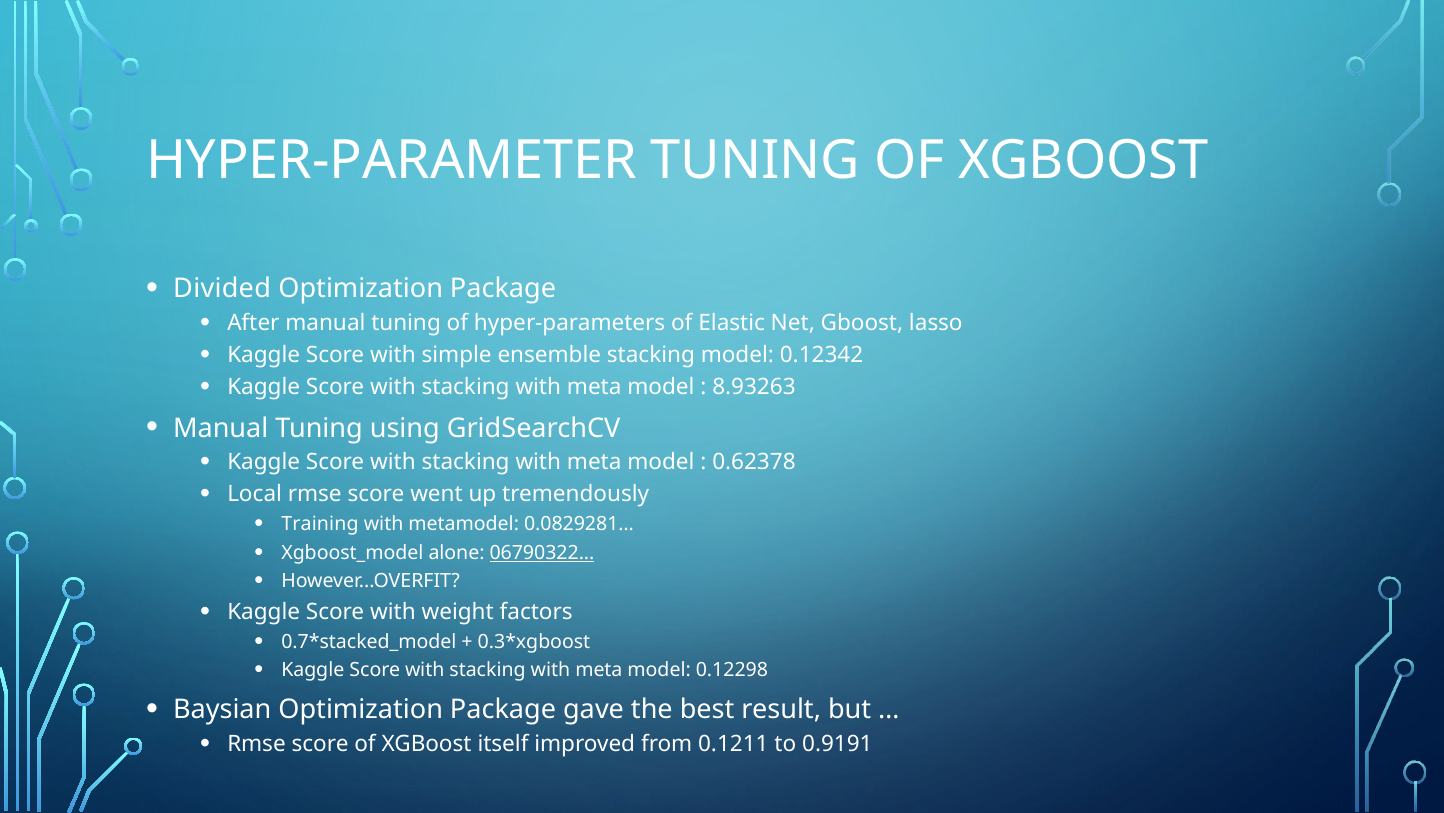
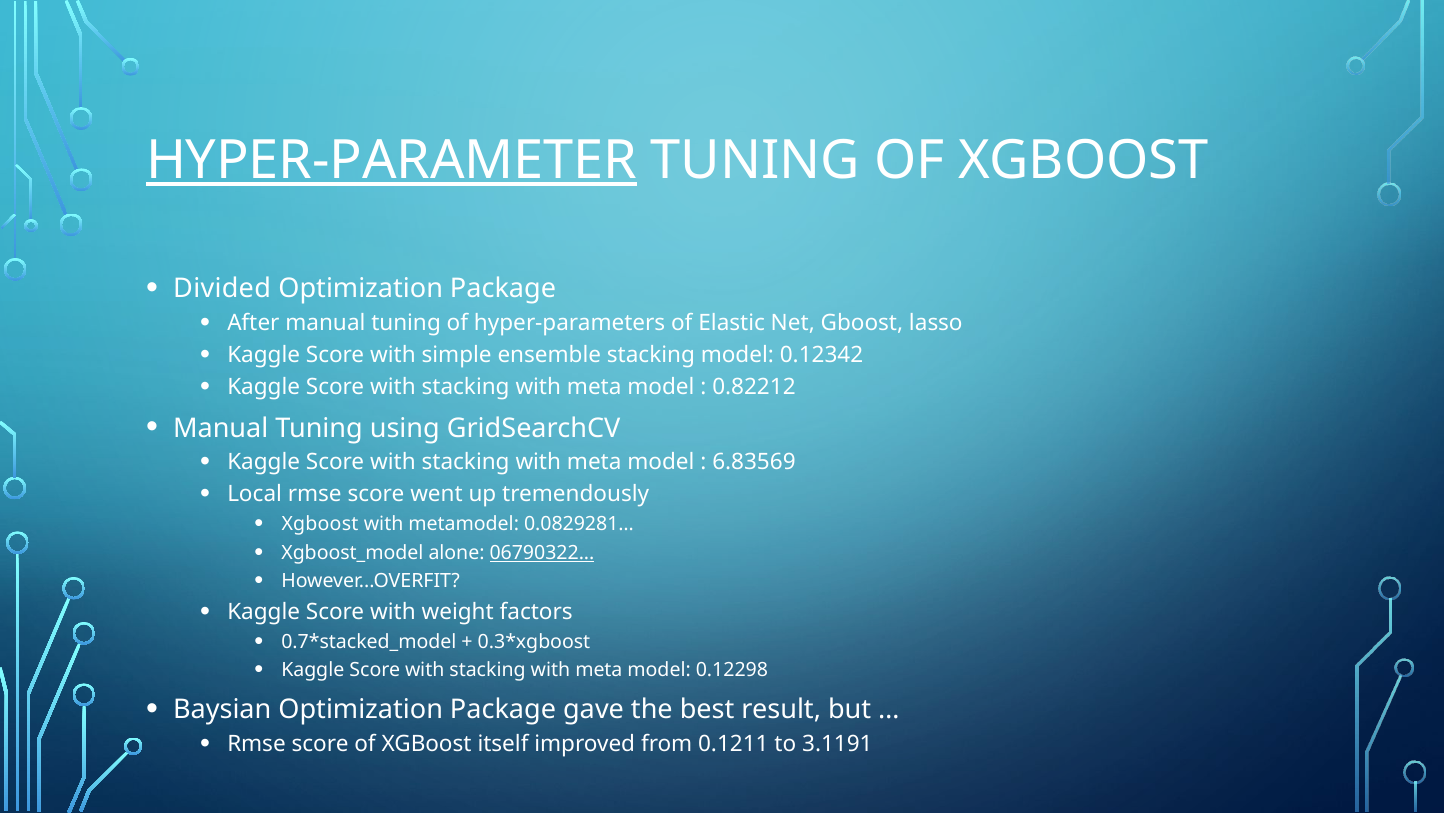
HYPER-PARAMETER underline: none -> present
8.93263: 8.93263 -> 0.82212
0.62378: 0.62378 -> 6.83569
Training at (320, 524): Training -> Xgboost
0.9191: 0.9191 -> 3.1191
